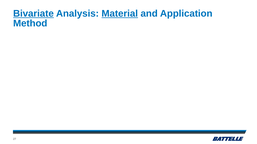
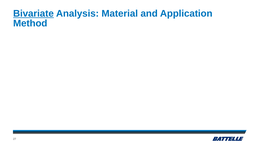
Material underline: present -> none
